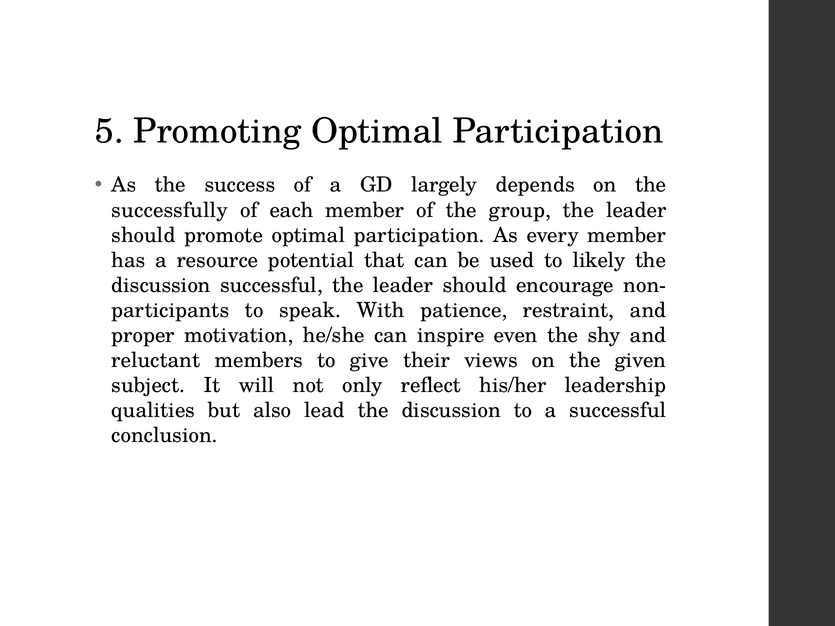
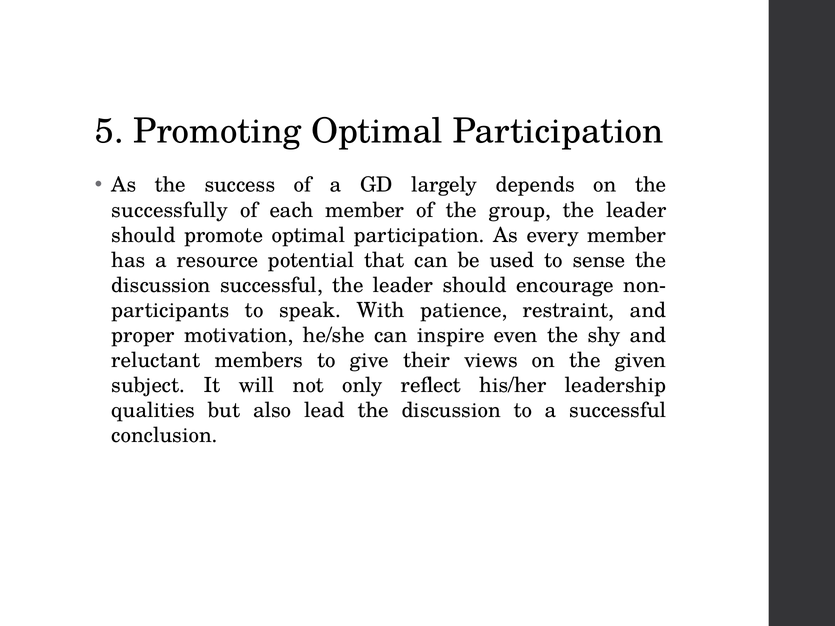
likely: likely -> sense
